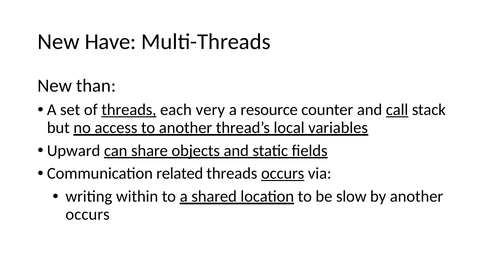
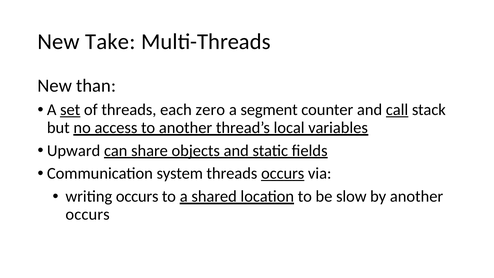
Have: Have -> Take
set underline: none -> present
threads at (129, 110) underline: present -> none
very: very -> zero
resource: resource -> segment
related: related -> system
writing within: within -> occurs
